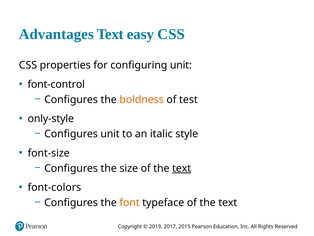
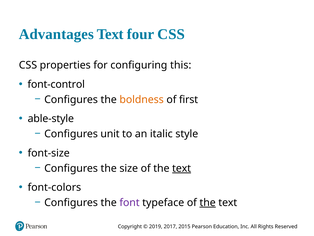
easy: easy -> four
configuring unit: unit -> this
test: test -> first
only-style: only-style -> able-style
font colour: orange -> purple
the at (208, 202) underline: none -> present
